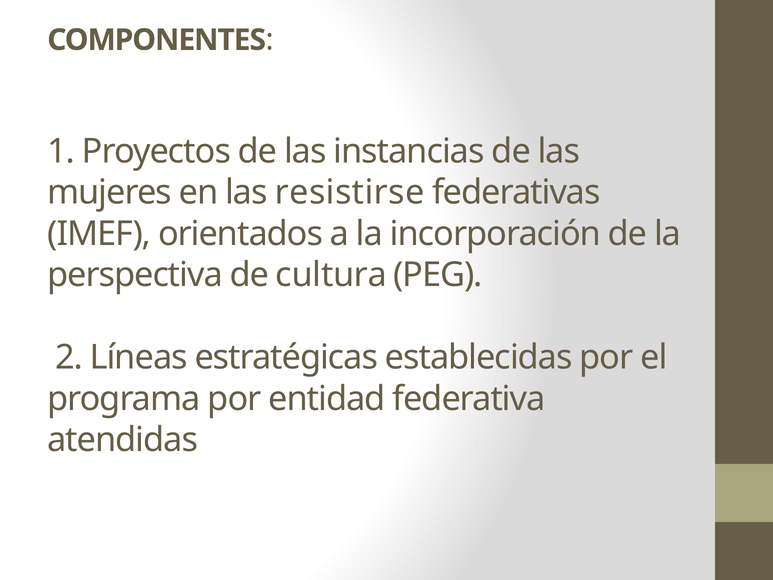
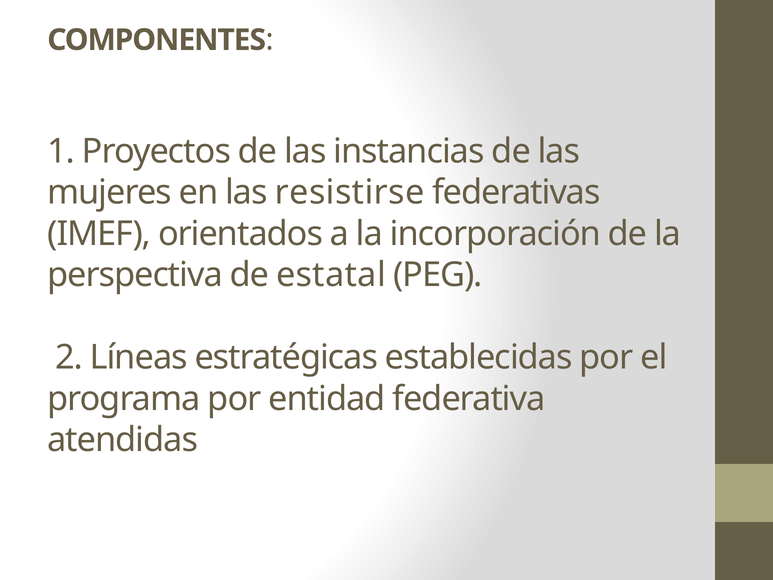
cultura: cultura -> estatal
